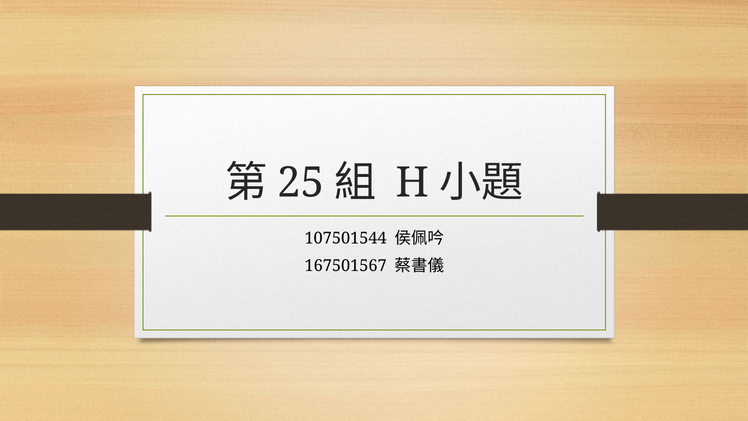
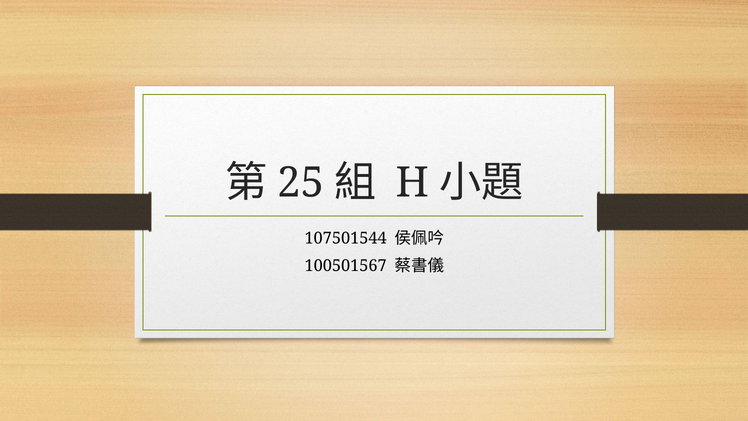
167501567: 167501567 -> 100501567
